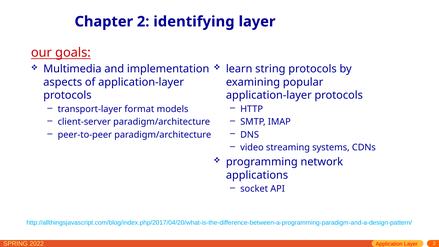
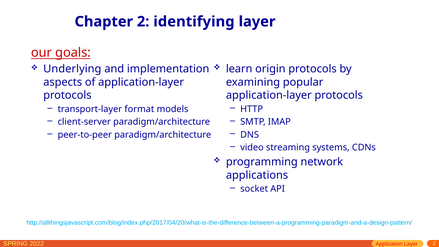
string: string -> origin
Multimedia: Multimedia -> Underlying
